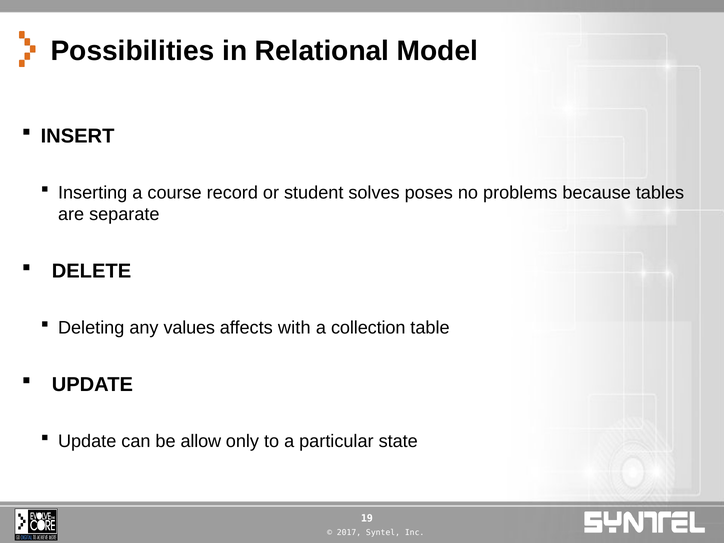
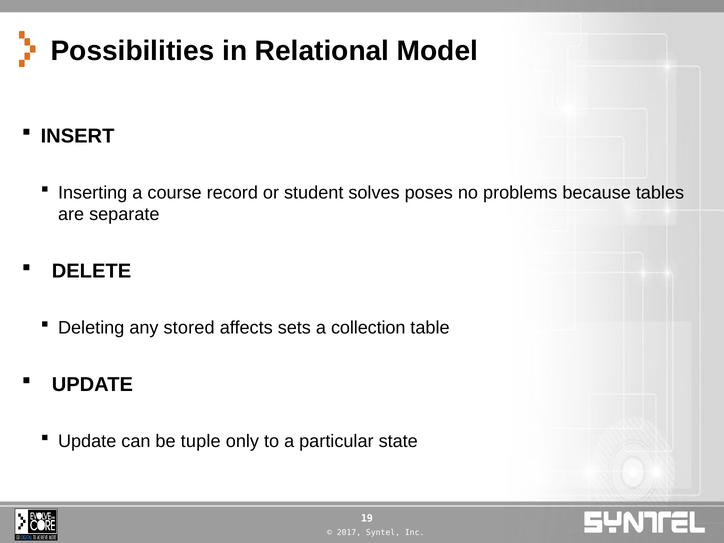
values: values -> stored
with: with -> sets
allow: allow -> tuple
